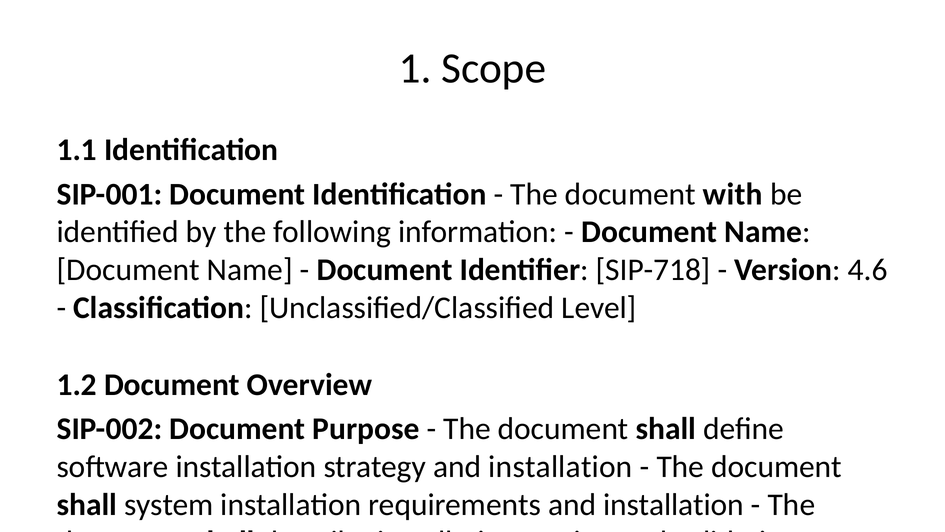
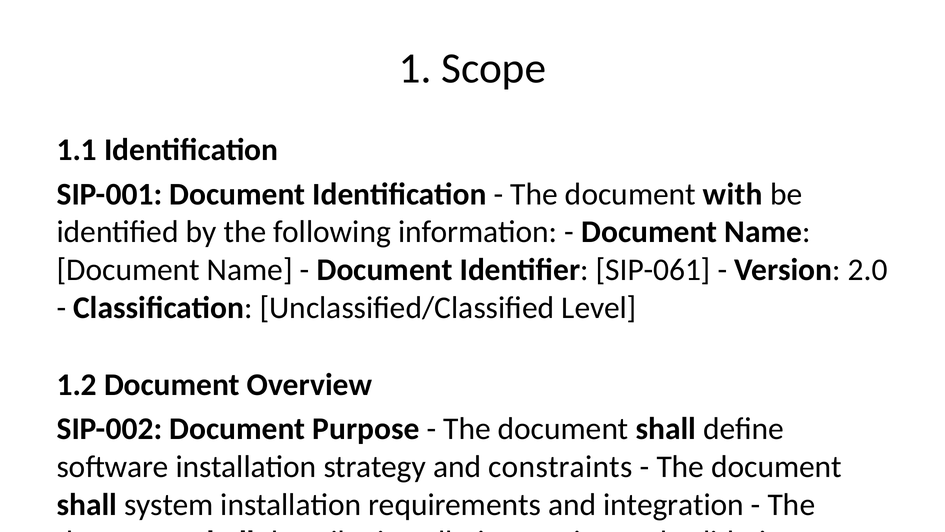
SIP-718: SIP-718 -> SIP-061
4.6: 4.6 -> 2.0
strategy and installation: installation -> constraints
requirements and installation: installation -> integration
